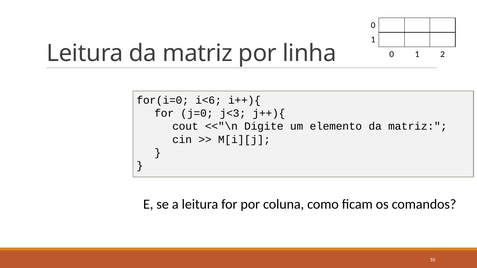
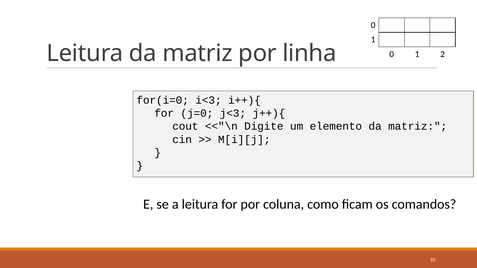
i<6: i<6 -> i<3
